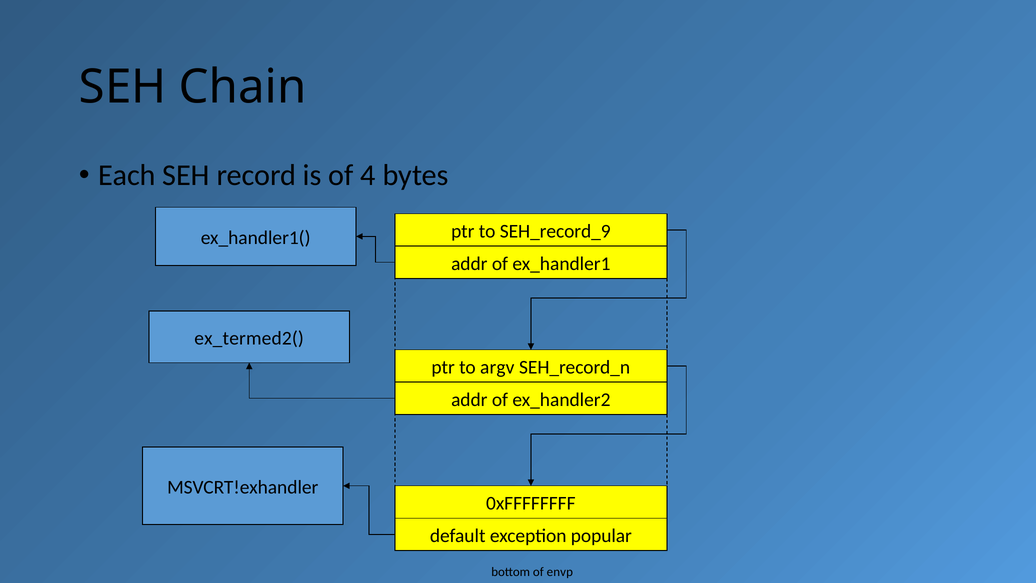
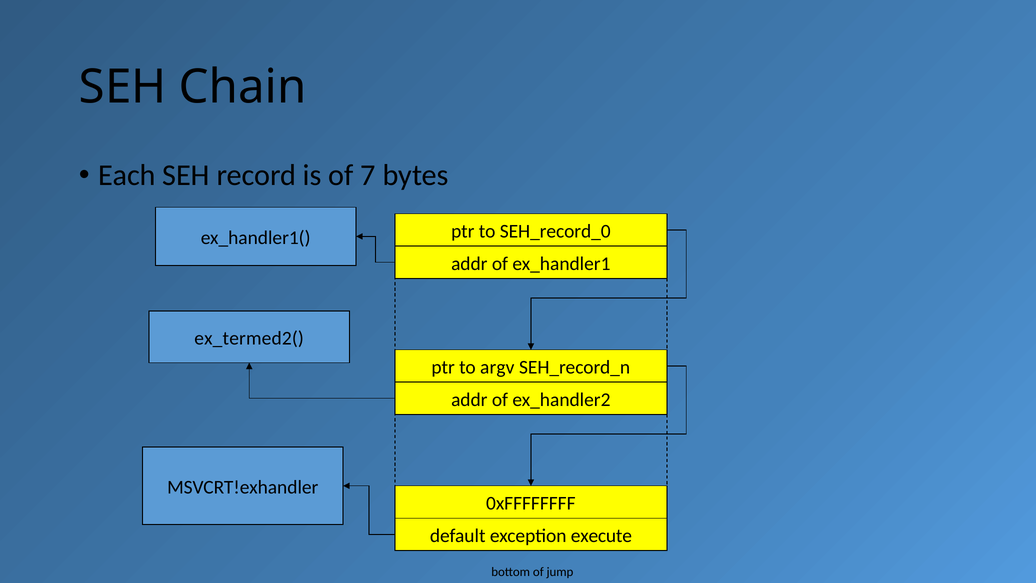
4: 4 -> 7
SEH_record_9: SEH_record_9 -> SEH_record_0
popular: popular -> execute
envp: envp -> jump
